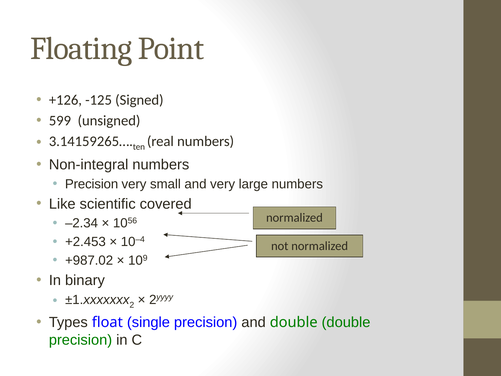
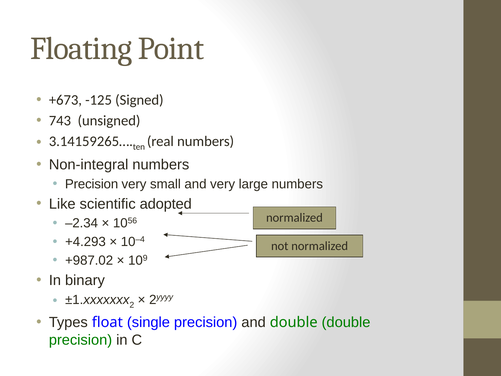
+126: +126 -> +673
599: 599 -> 743
covered: covered -> adopted
+2.453: +2.453 -> +4.293
